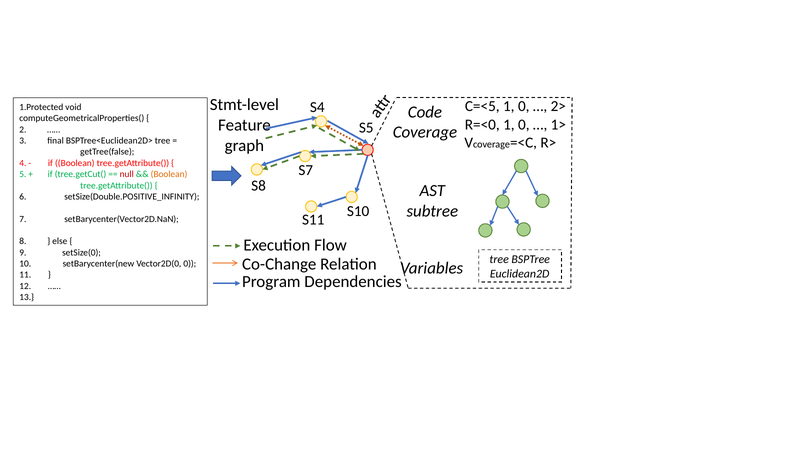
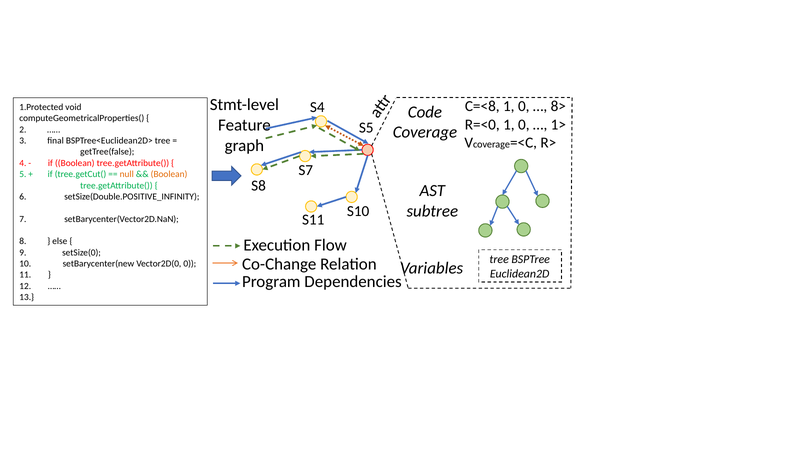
C=<5: C=<5 -> C=<8
2>: 2> -> 8>
null colour: red -> orange
